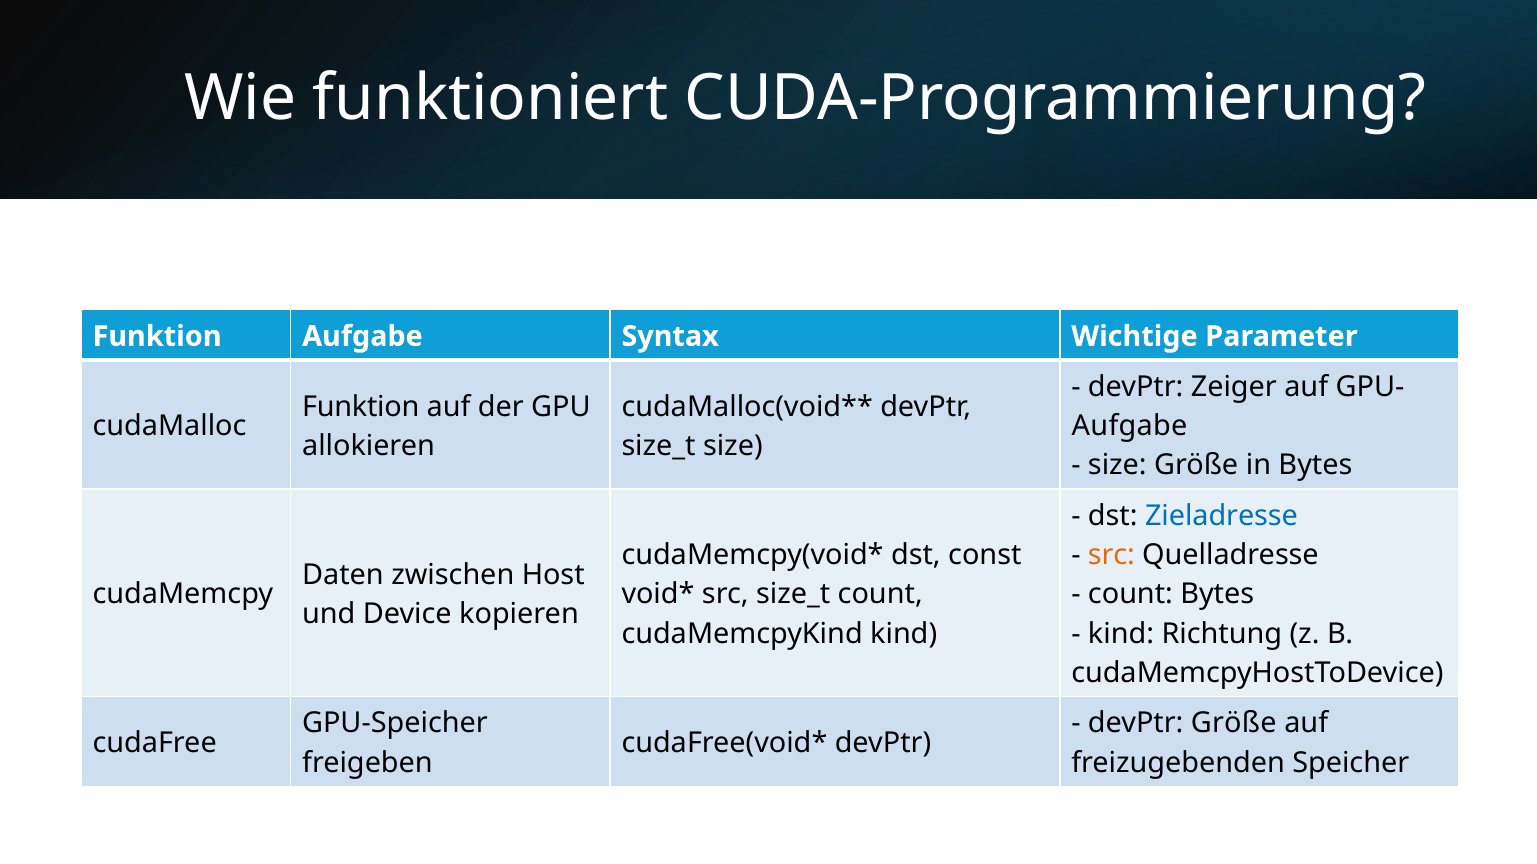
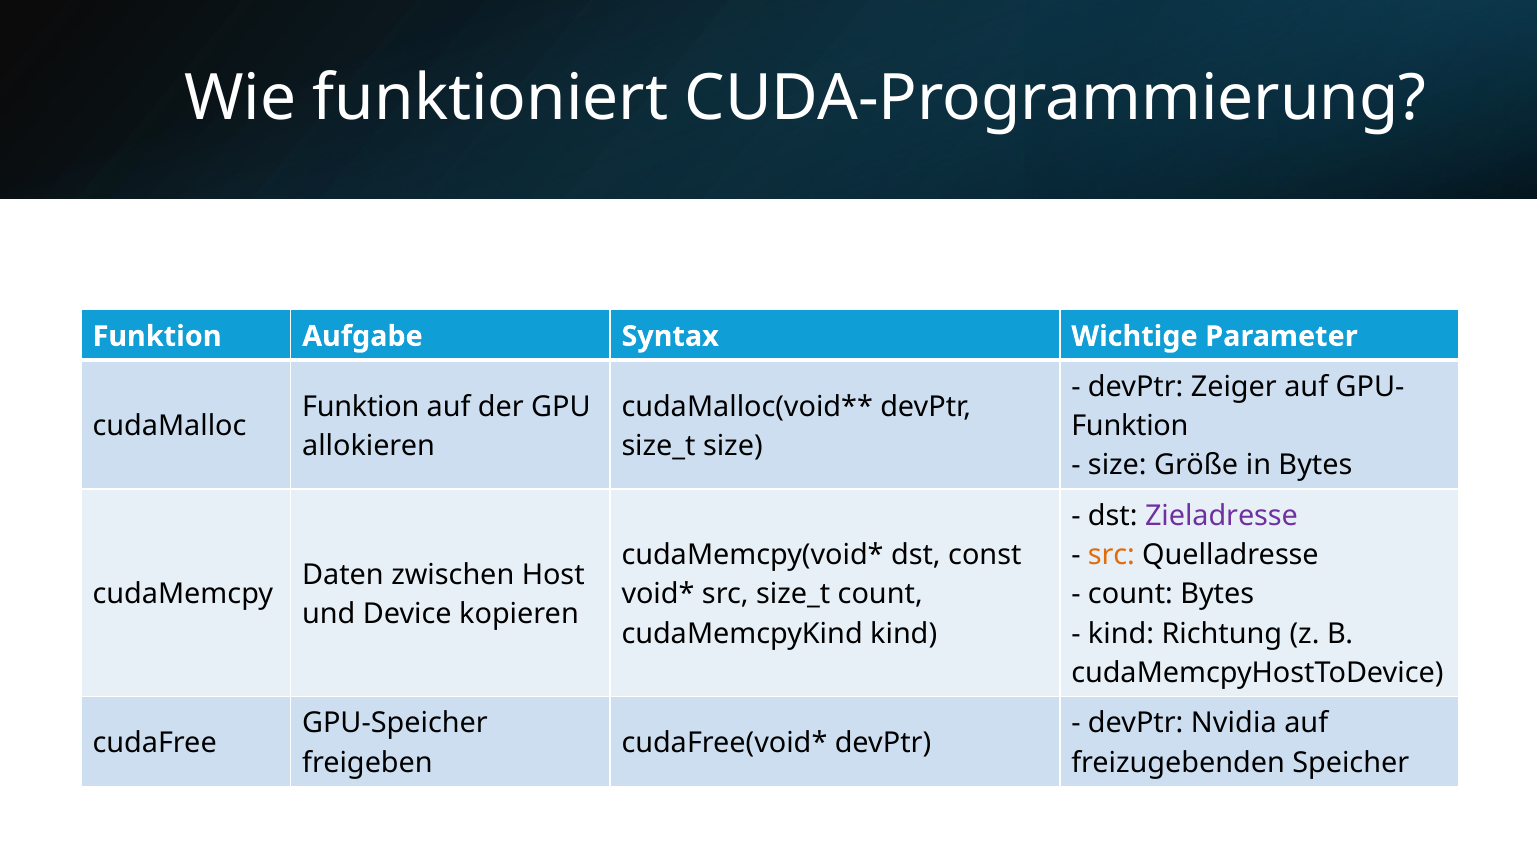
Aufgabe at (1130, 426): Aufgabe -> Funktion
Zieladresse colour: blue -> purple
devPtr Größe: Größe -> Nvidia
